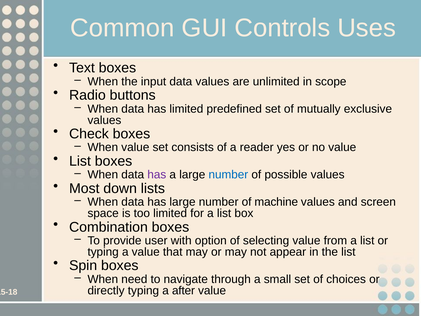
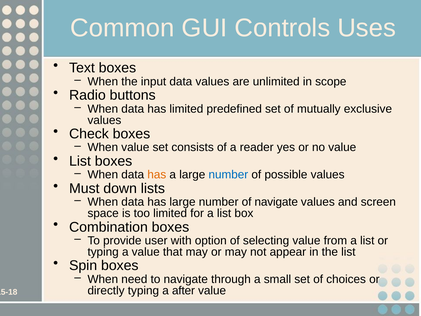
has at (157, 175) colour: purple -> orange
Most: Most -> Must
of machine: machine -> navigate
